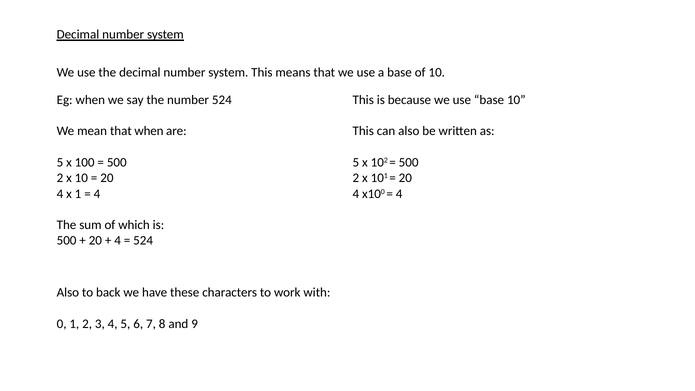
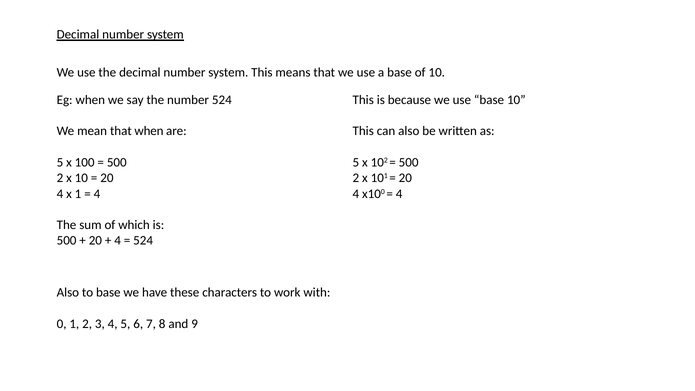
to back: back -> base
